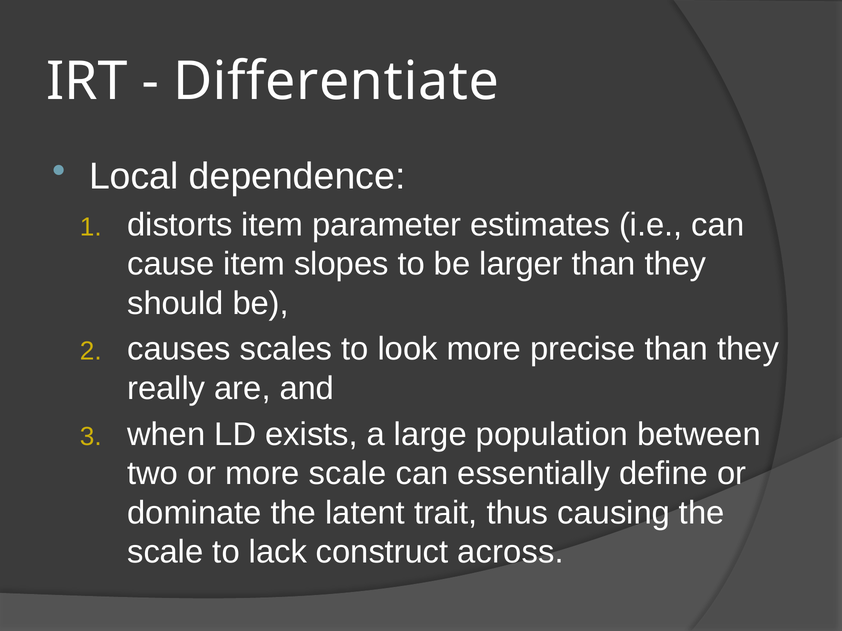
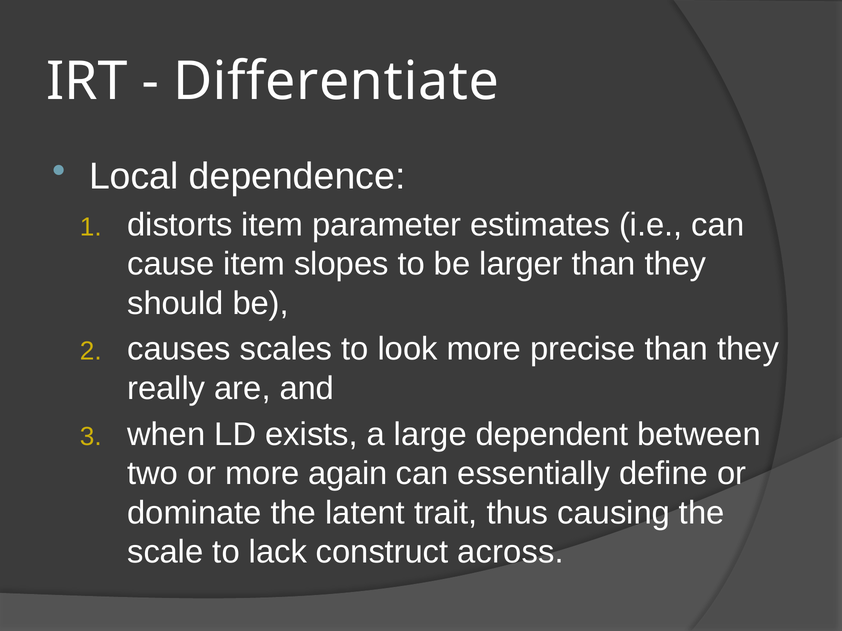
population: population -> dependent
more scale: scale -> again
